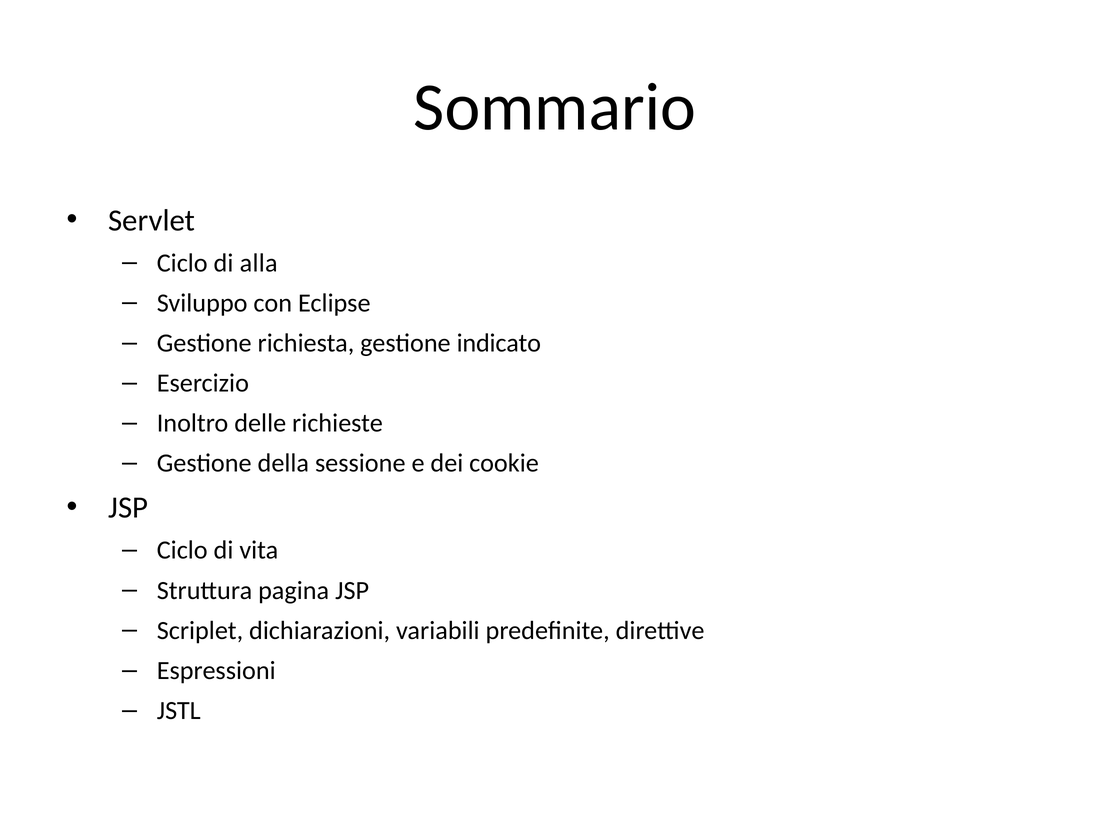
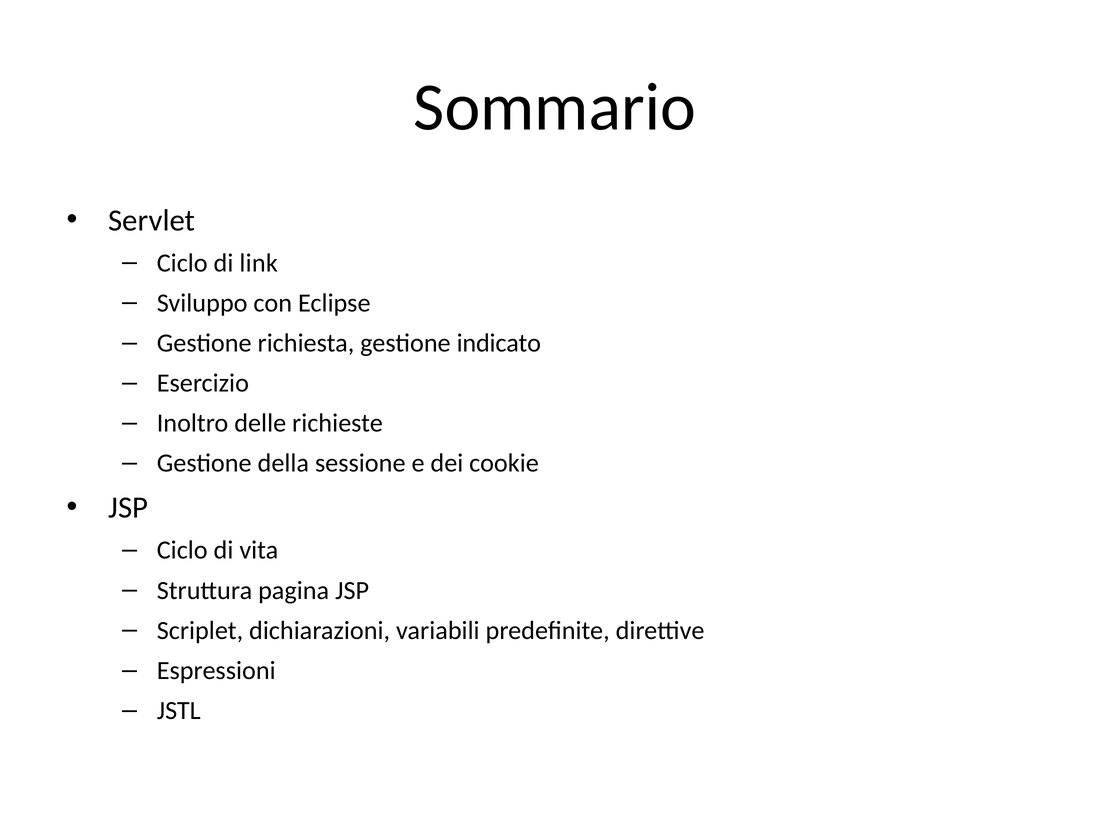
alla: alla -> link
